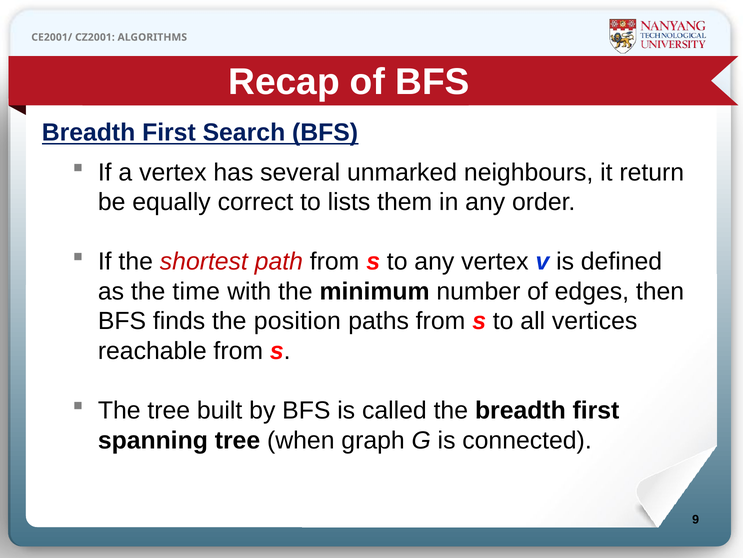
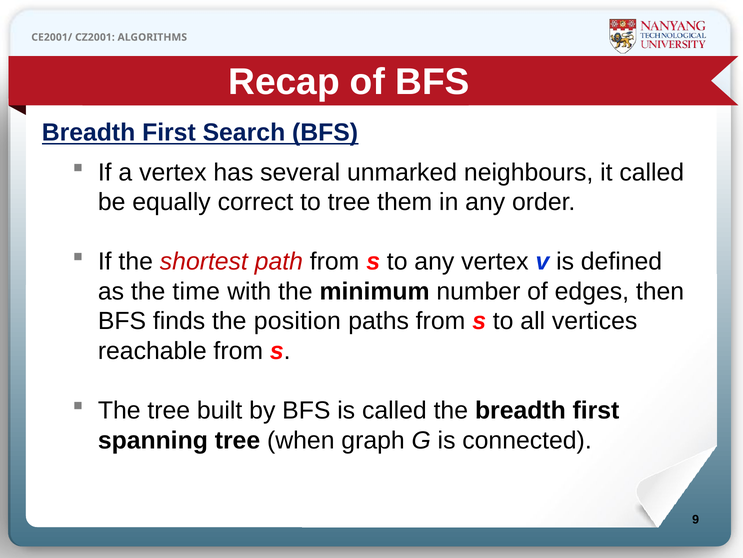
it return: return -> called
to lists: lists -> tree
